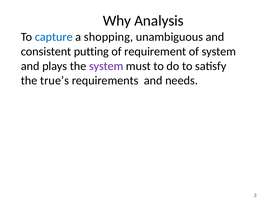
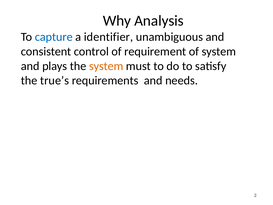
shopping: shopping -> identifier
putting: putting -> control
system at (106, 66) colour: purple -> orange
